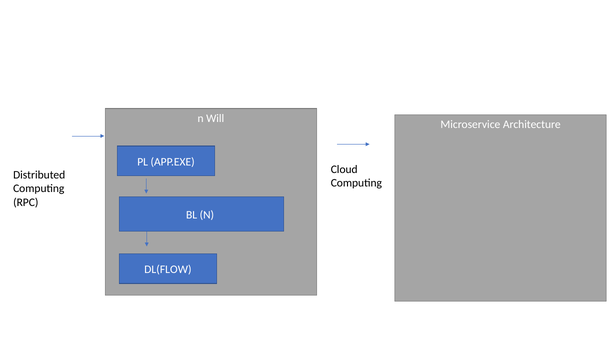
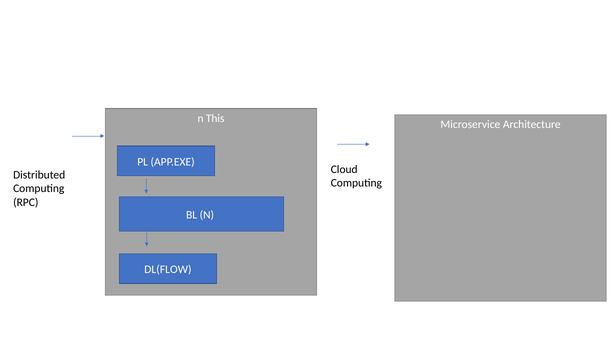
Will: Will -> This
